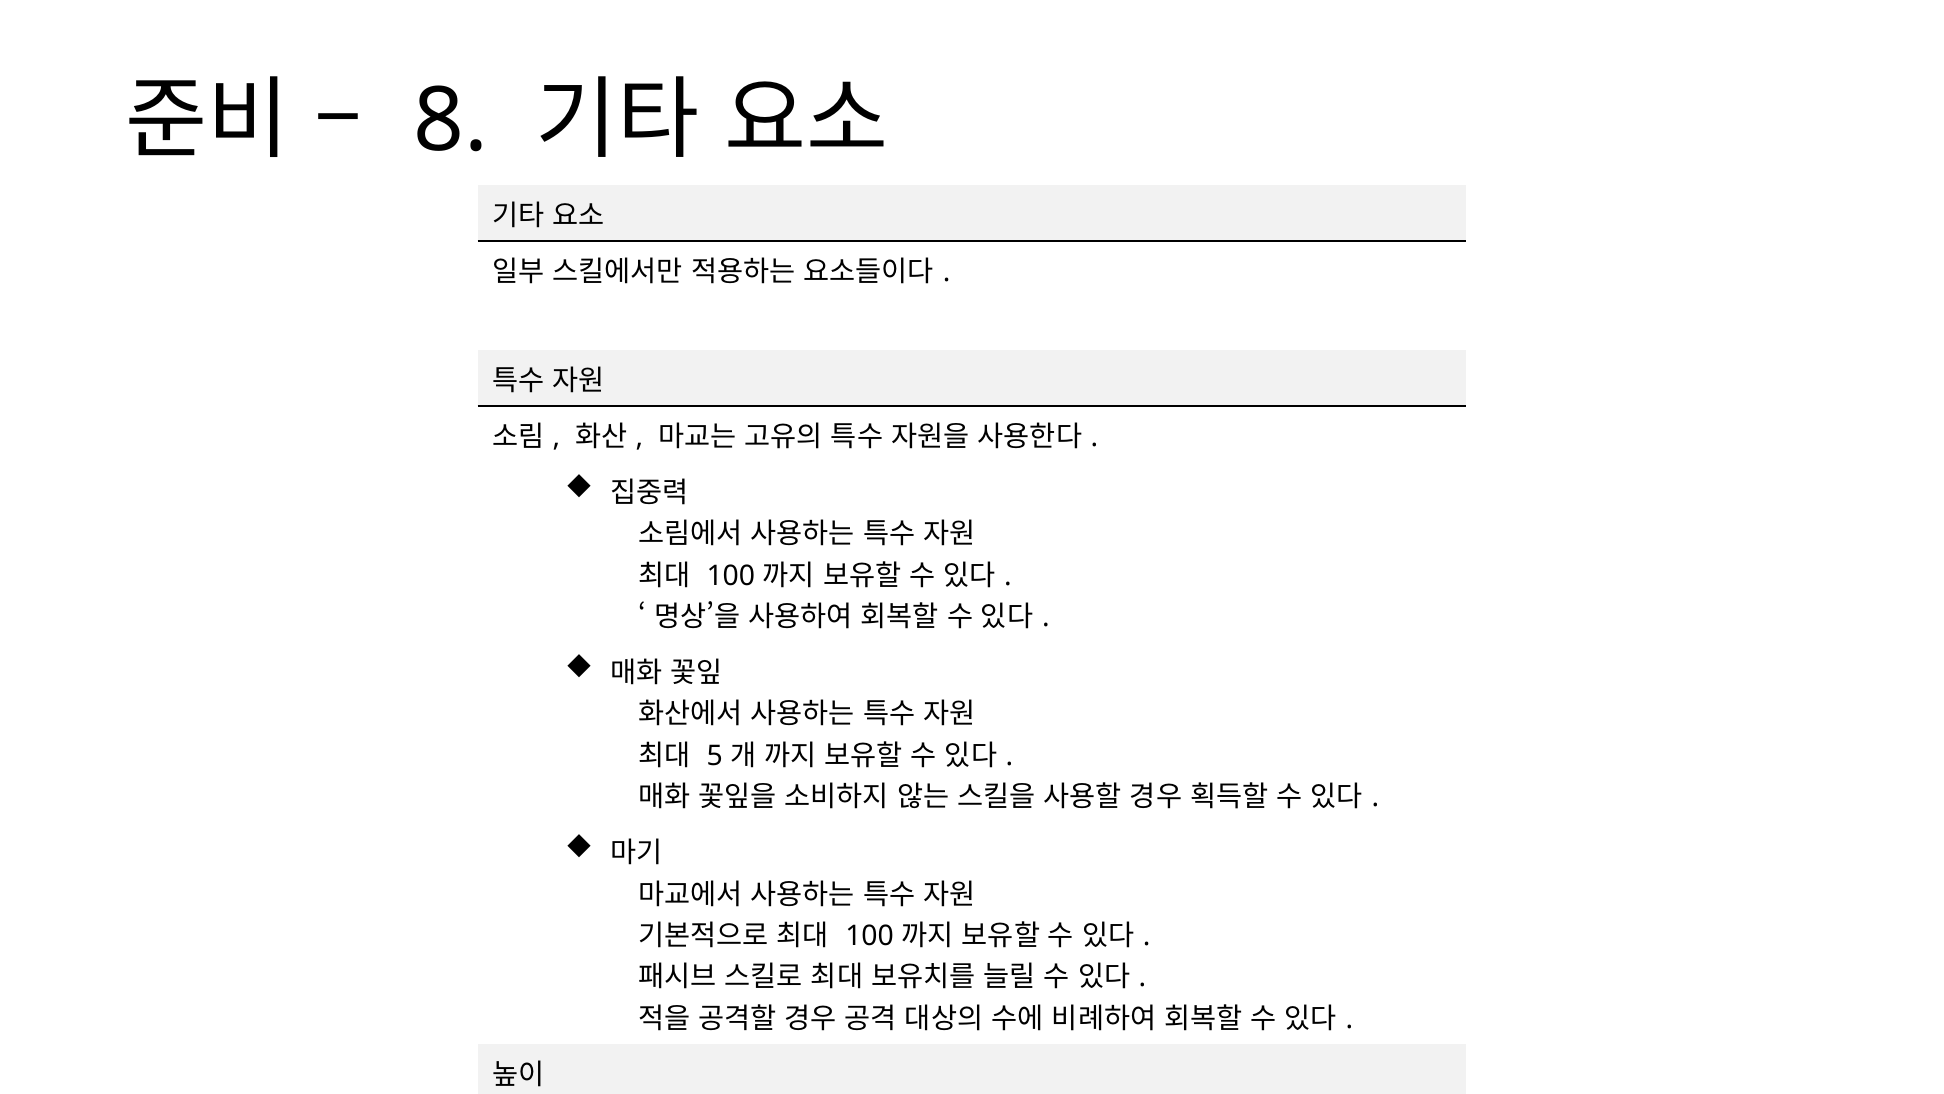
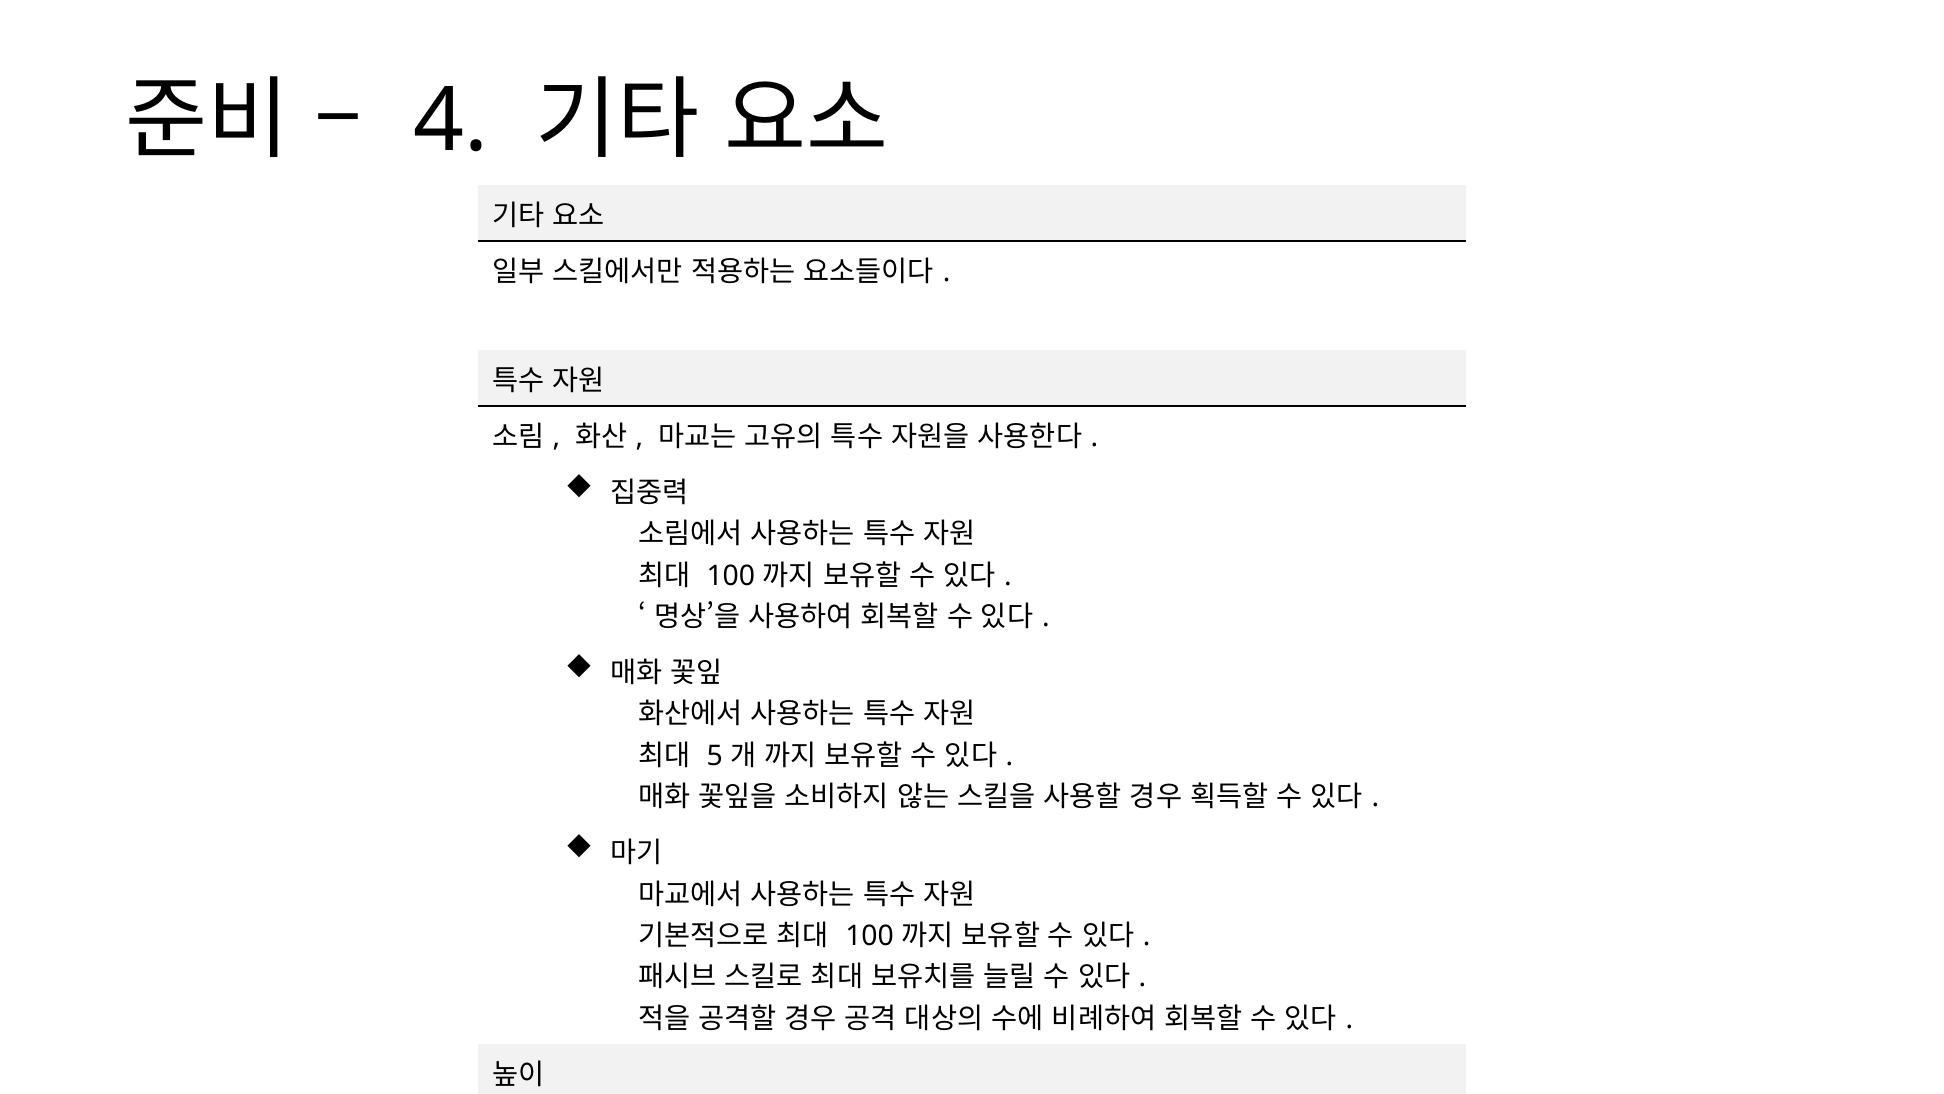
8: 8 -> 4
